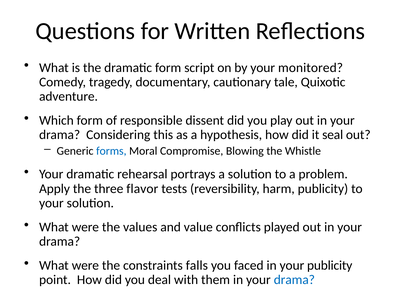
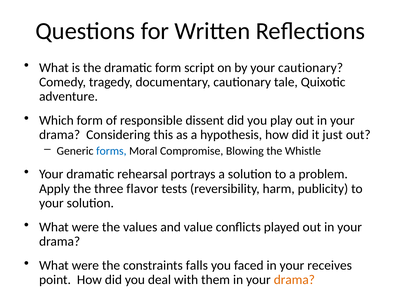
your monitored: monitored -> cautionary
seal: seal -> just
your publicity: publicity -> receives
drama at (294, 281) colour: blue -> orange
